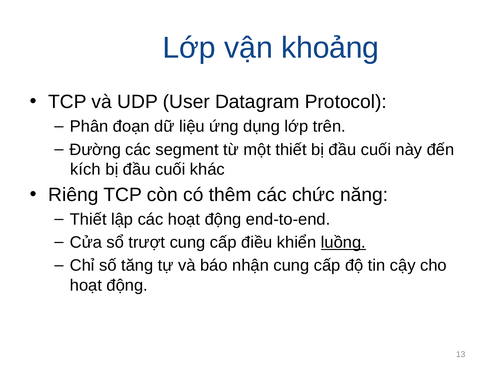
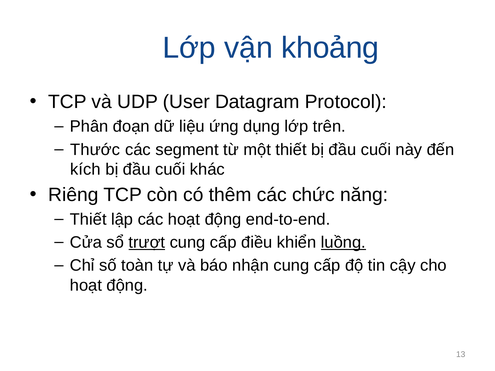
Đường: Đường -> Thước
trượt underline: none -> present
tăng: tăng -> toàn
